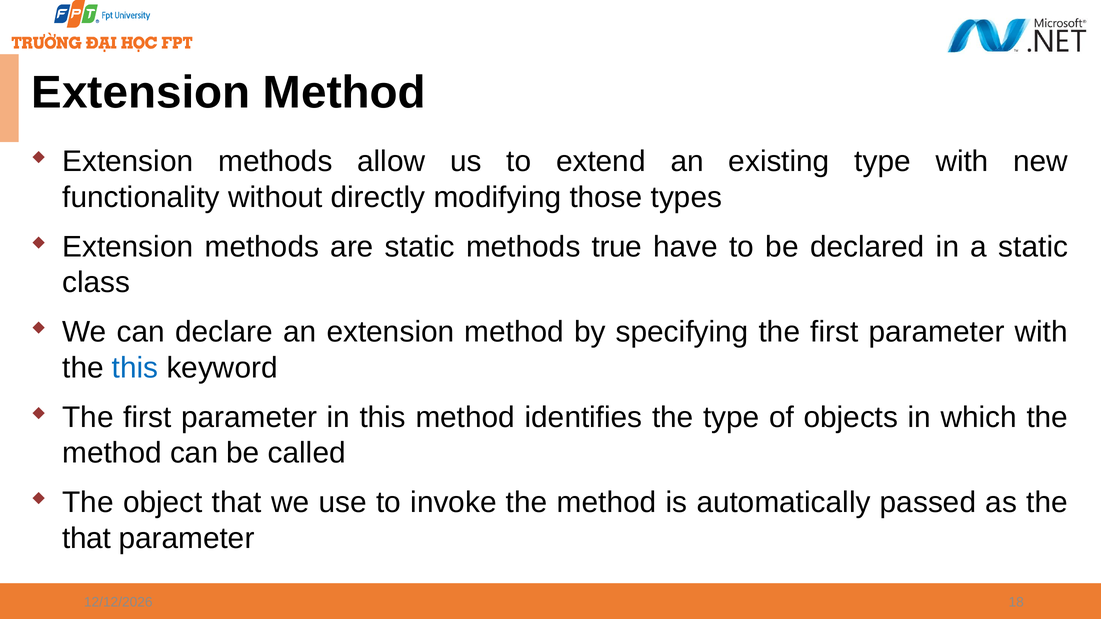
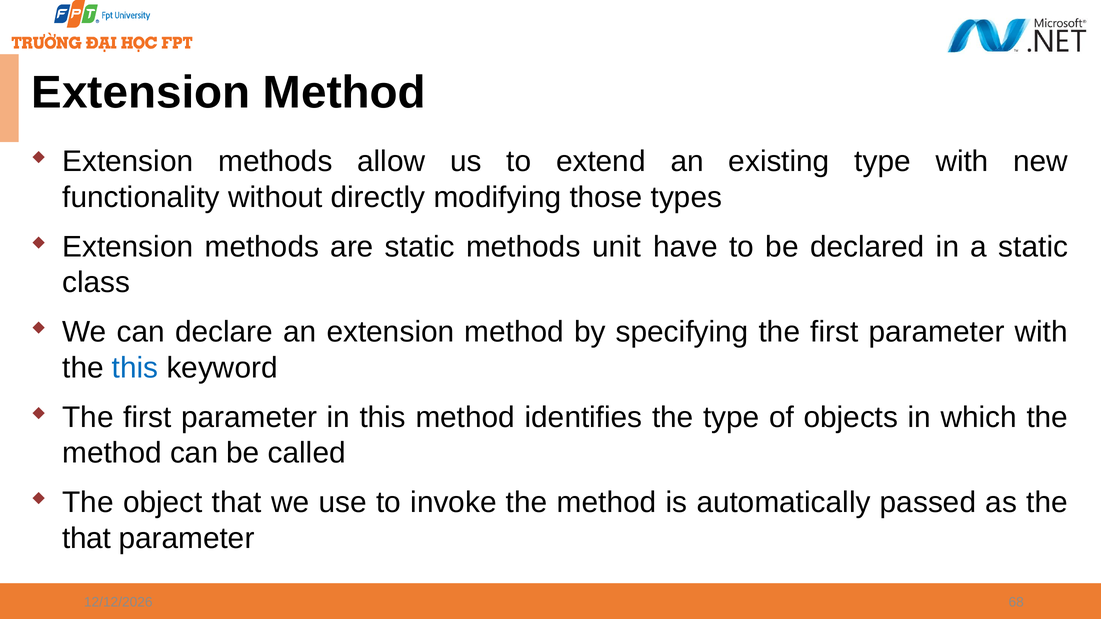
true: true -> unit
18: 18 -> 68
